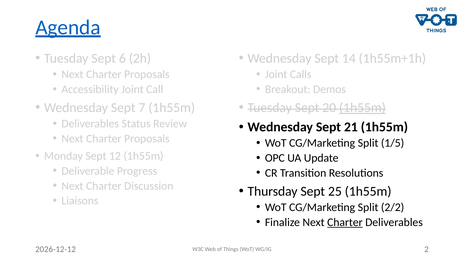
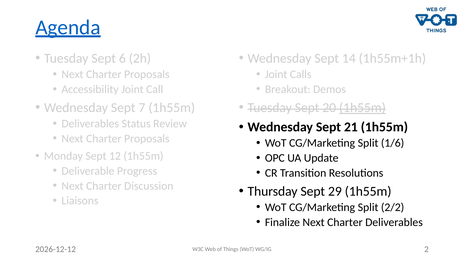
1/5: 1/5 -> 1/6
25: 25 -> 29
Charter at (345, 222) underline: present -> none
